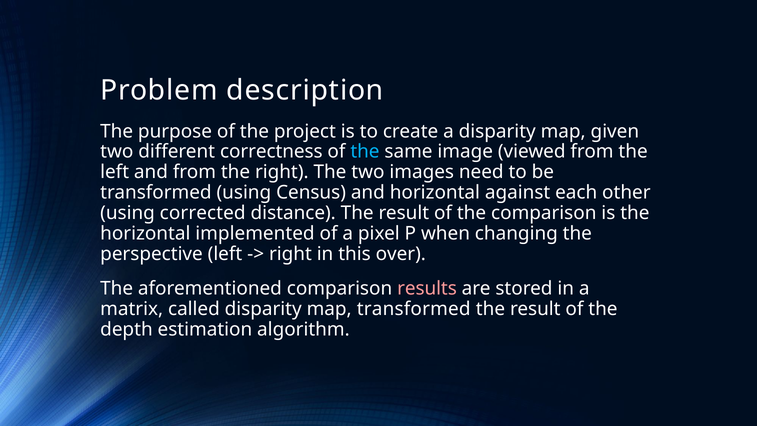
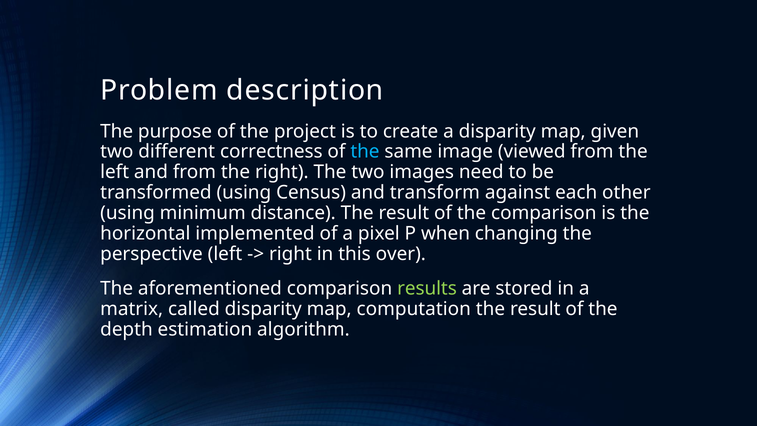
and horizontal: horizontal -> transform
corrected: corrected -> minimum
results colour: pink -> light green
map transformed: transformed -> computation
